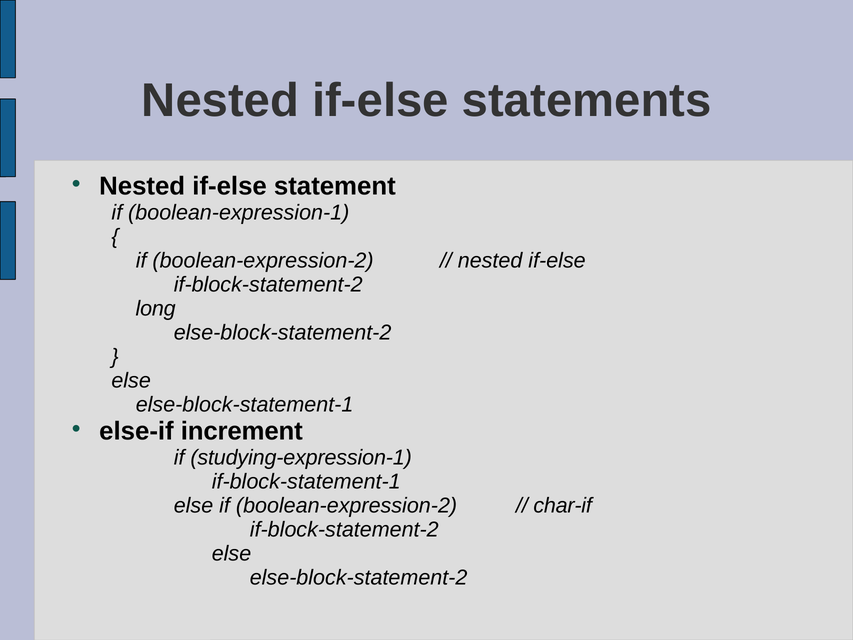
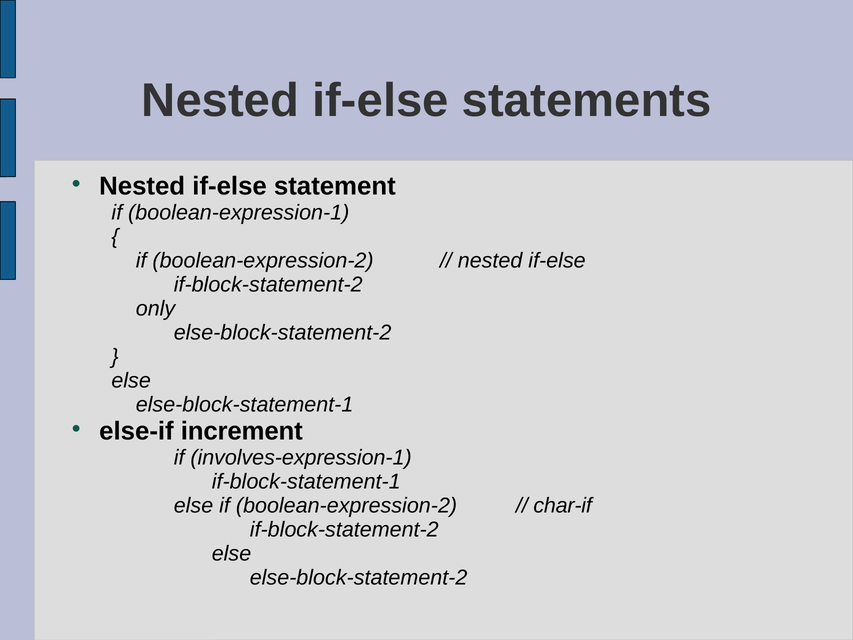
long: long -> only
studying-expression-1: studying-expression-1 -> involves-expression-1
